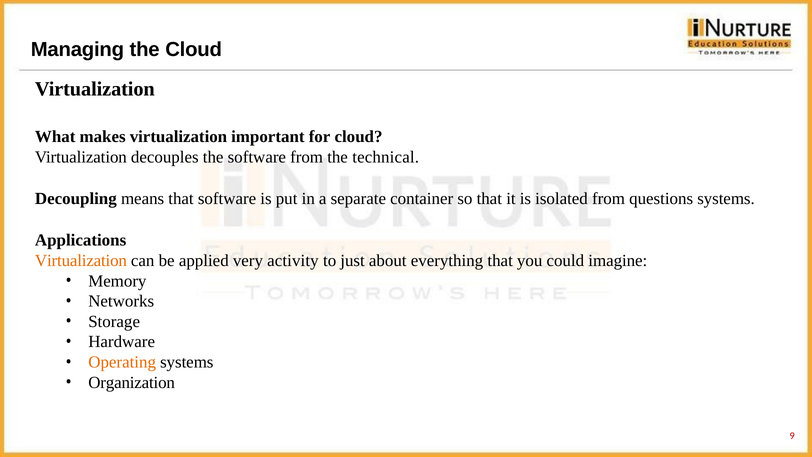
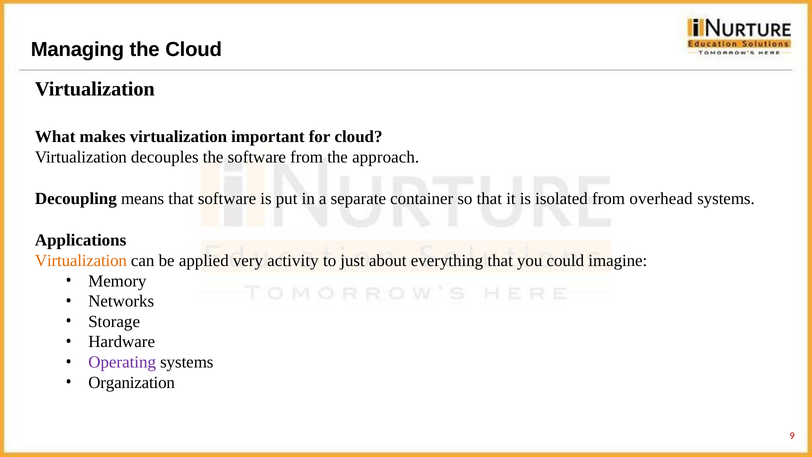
technical: technical -> approach
questions: questions -> overhead
Operating colour: orange -> purple
